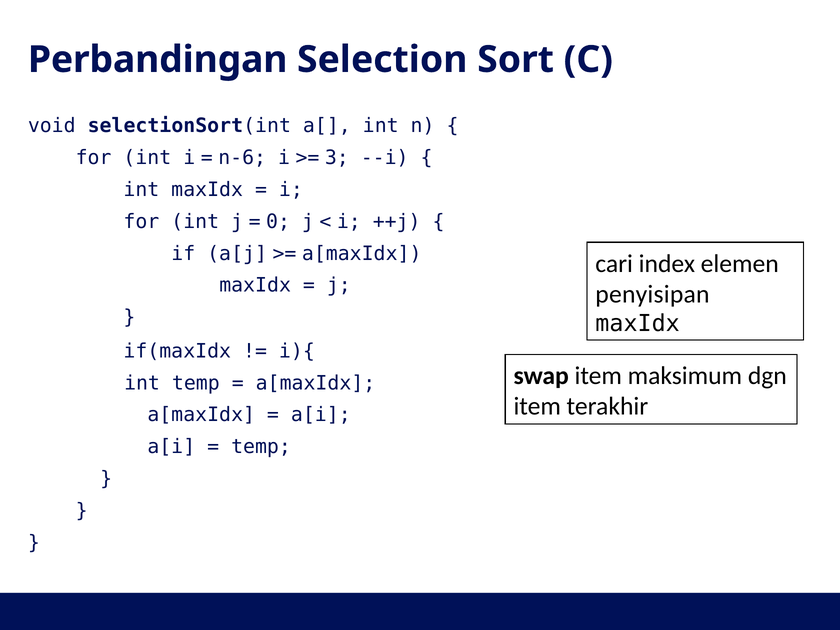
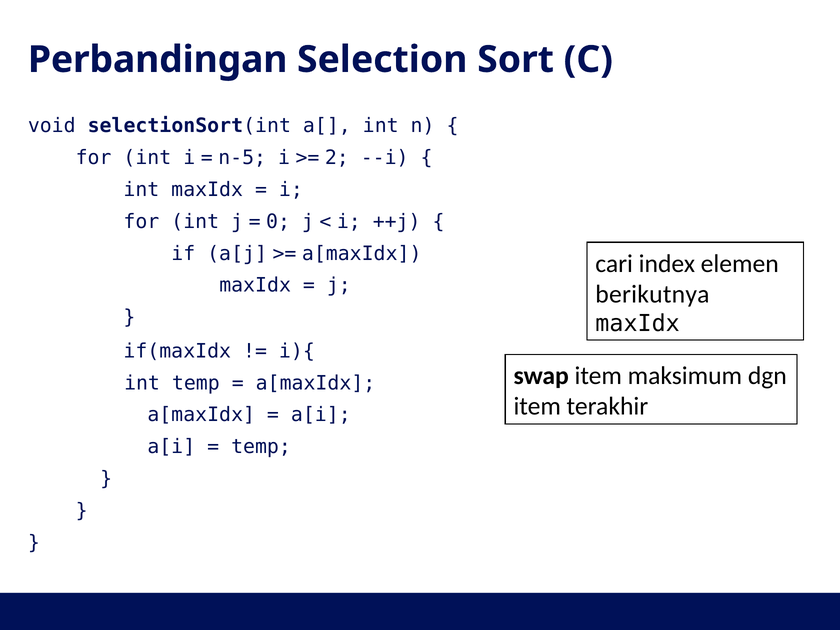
n-6: n-6 -> n-5
3: 3 -> 2
penyisipan: penyisipan -> berikutnya
